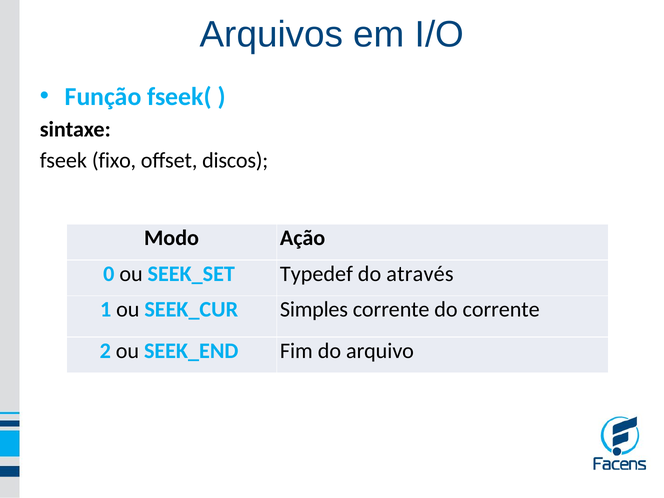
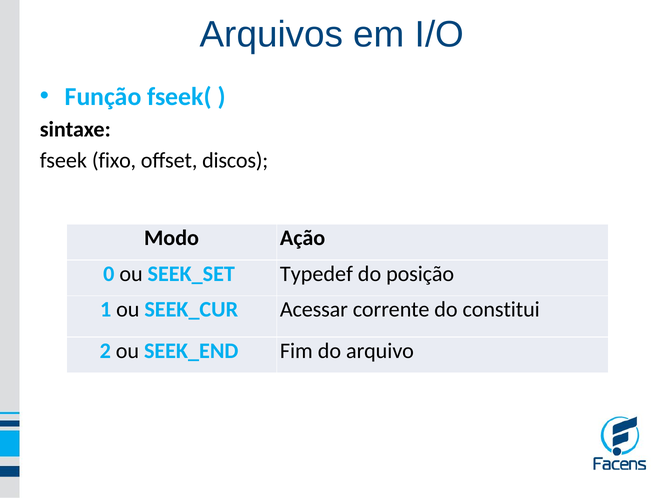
através: através -> posição
Simples: Simples -> Acessar
do corrente: corrente -> constitui
